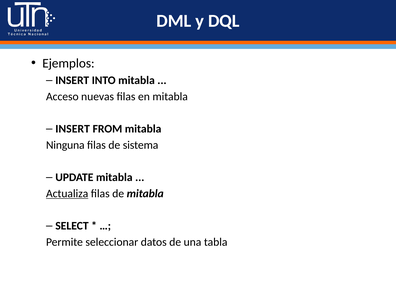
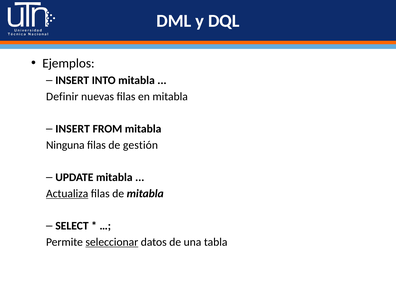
Acceso: Acceso -> Definir
sistema: sistema -> gestión
seleccionar underline: none -> present
